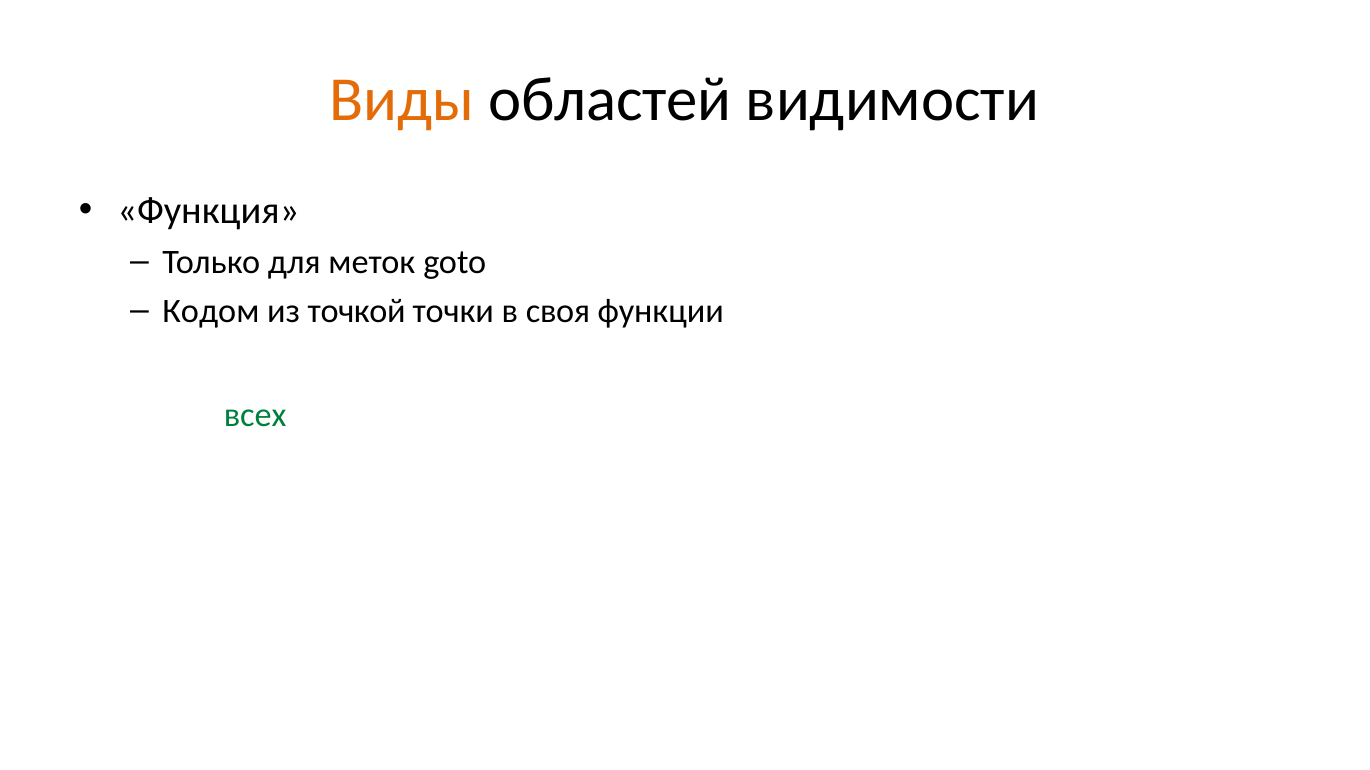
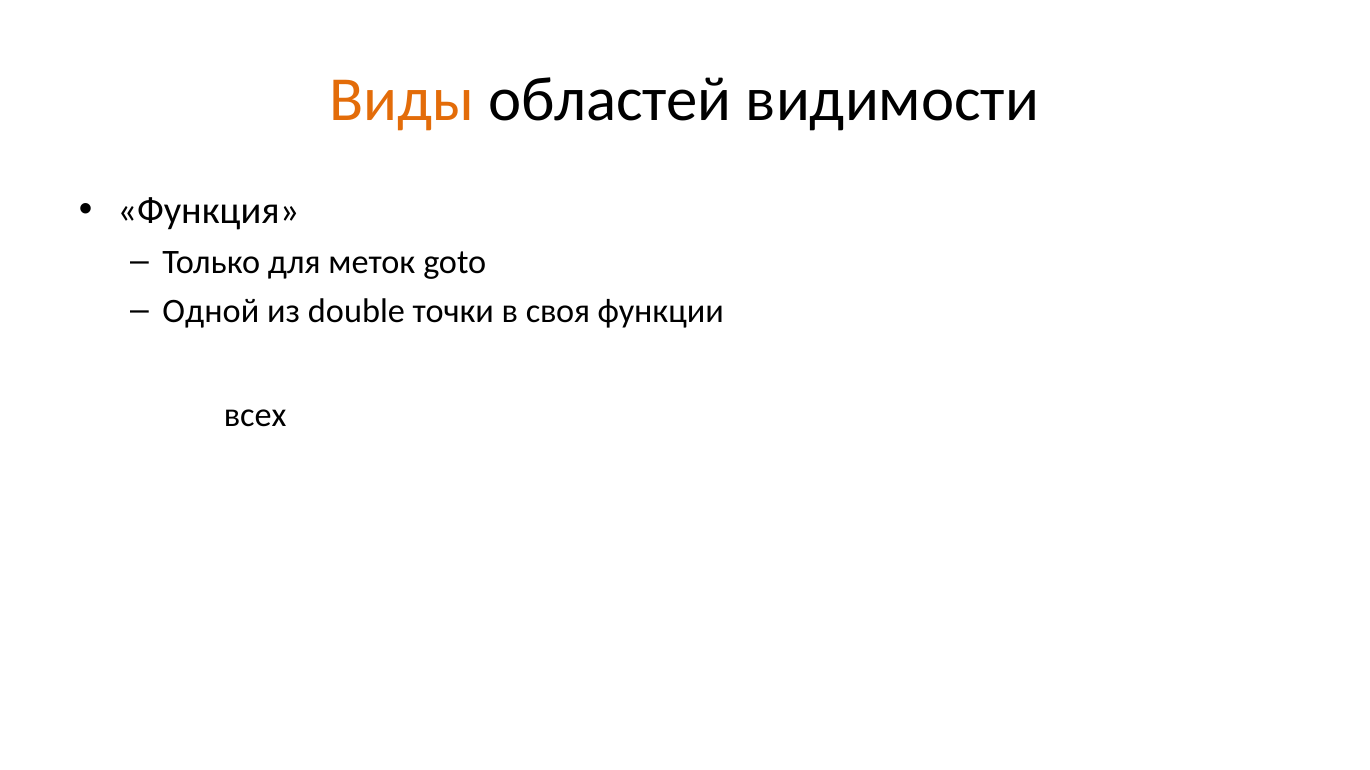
Кодом: Кодом -> Одной
точкой: точкой -> double
всех colour: green -> black
